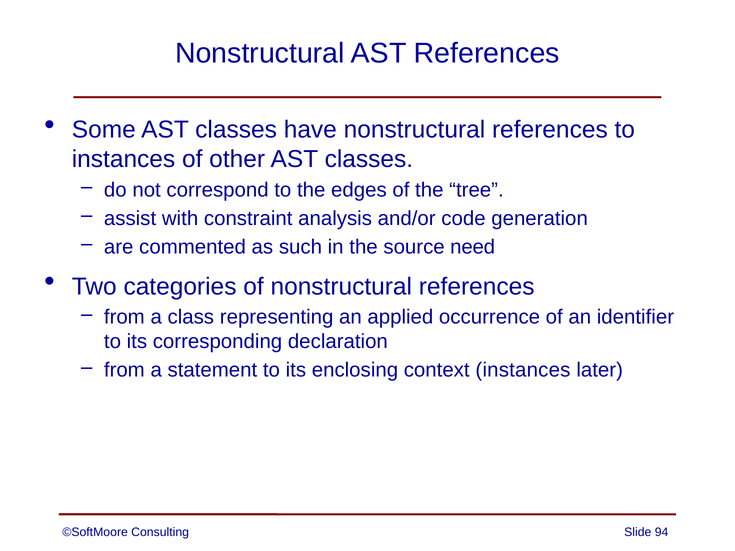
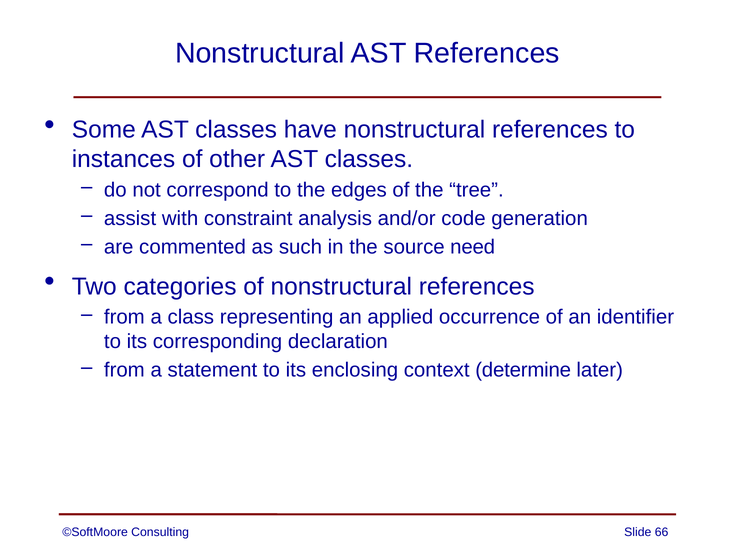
context instances: instances -> determine
94: 94 -> 66
